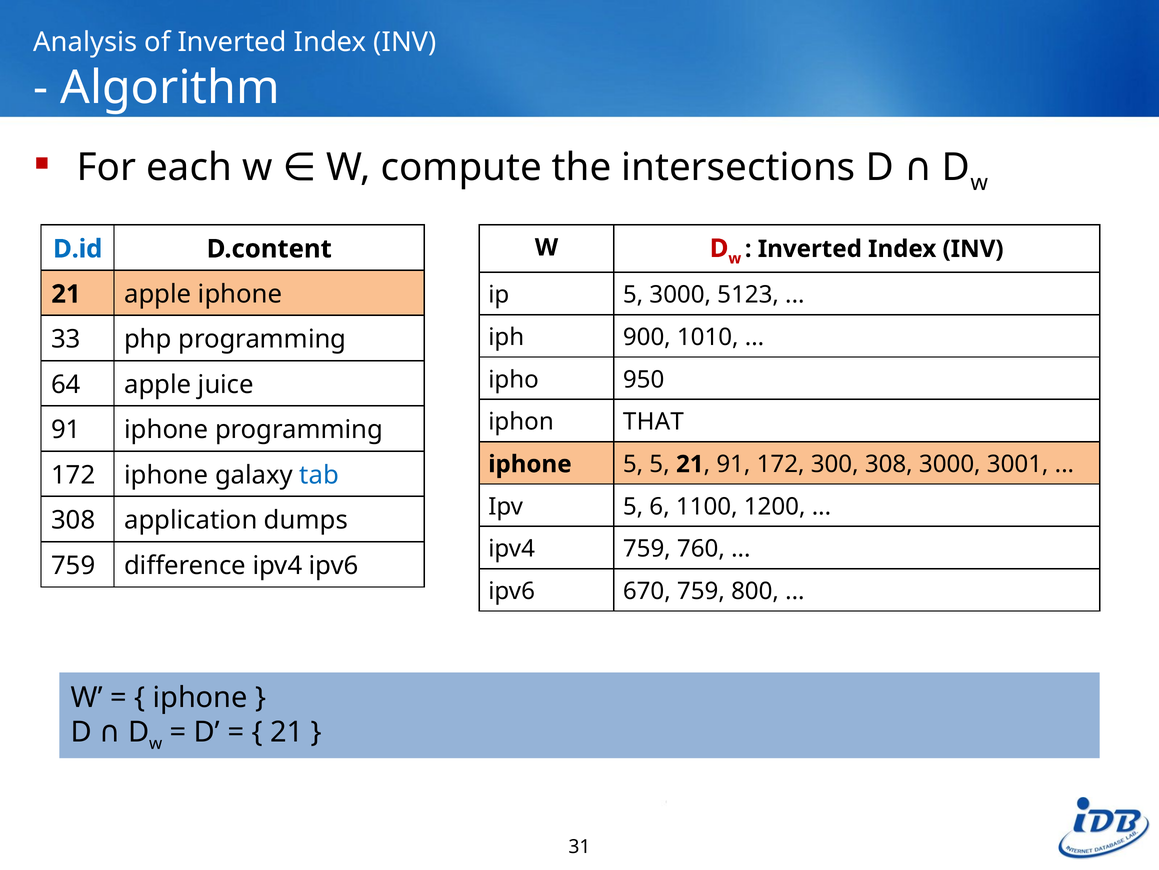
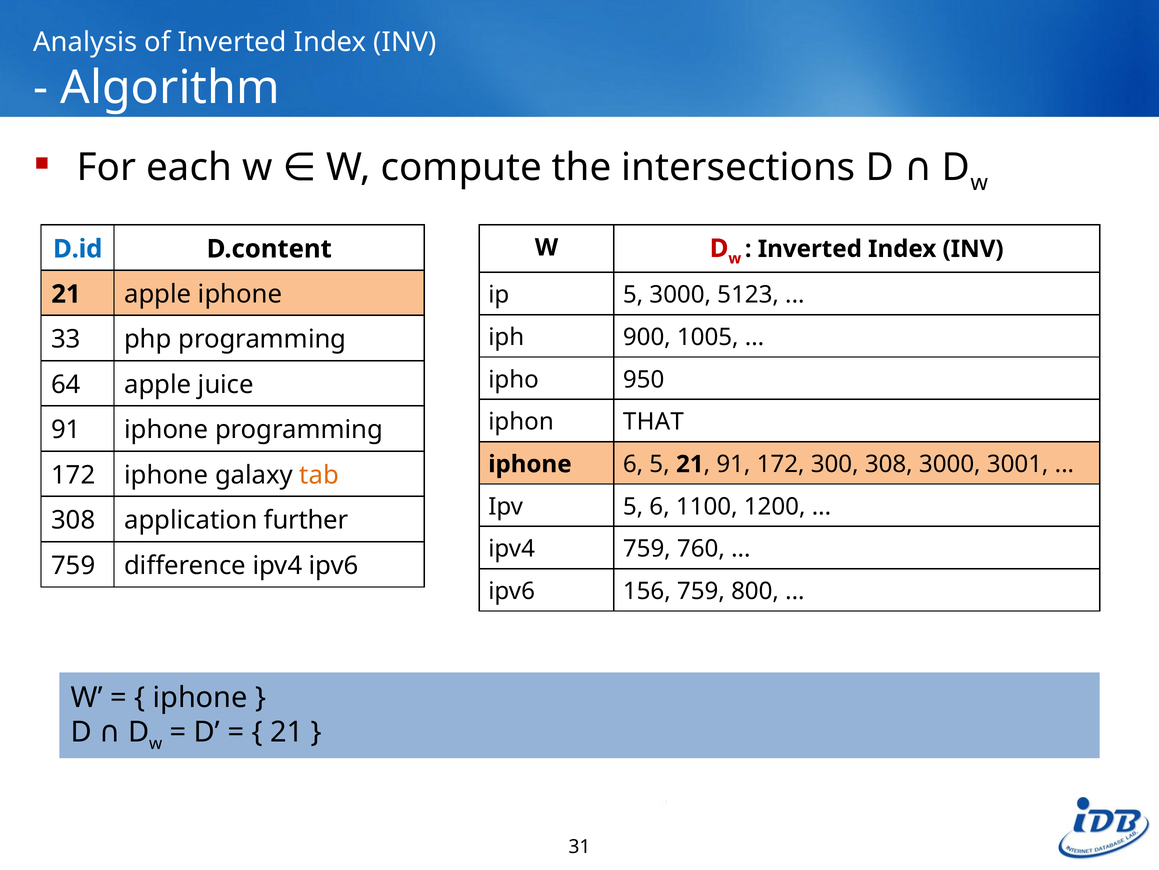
1010: 1010 -> 1005
iphone 5: 5 -> 6
tab colour: blue -> orange
dumps: dumps -> further
670: 670 -> 156
